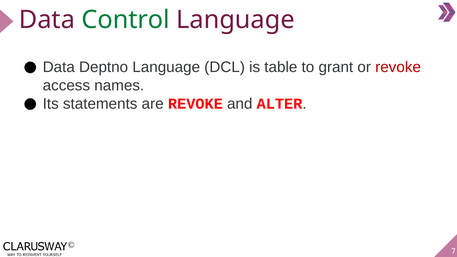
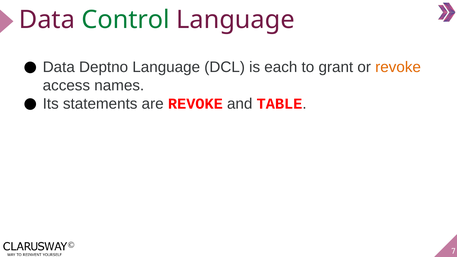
table: table -> each
revoke at (398, 67) colour: red -> orange
ALTER: ALTER -> TABLE
